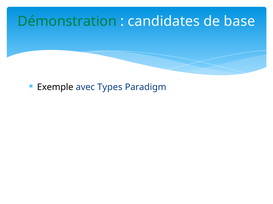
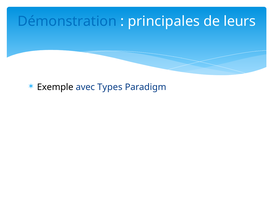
Démonstration colour: green -> blue
candidates: candidates -> principales
base: base -> leurs
